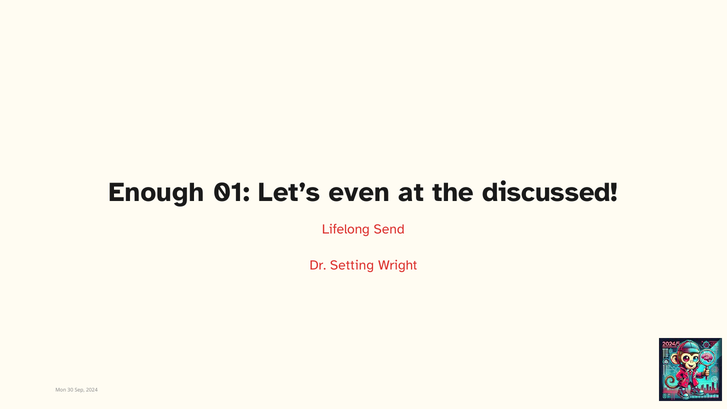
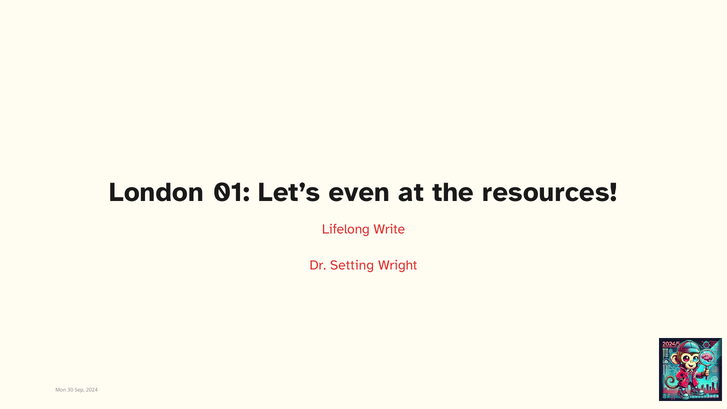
Enough: Enough -> London
discussed: discussed -> resources
Send: Send -> Write
